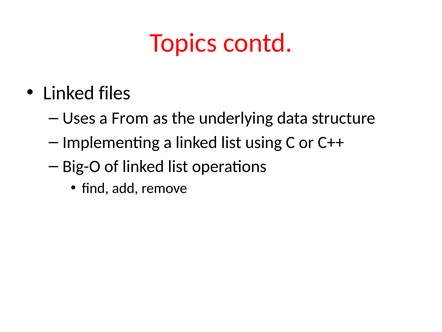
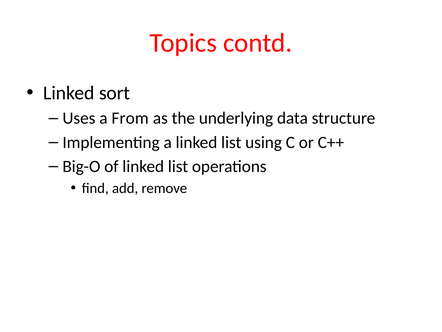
files: files -> sort
